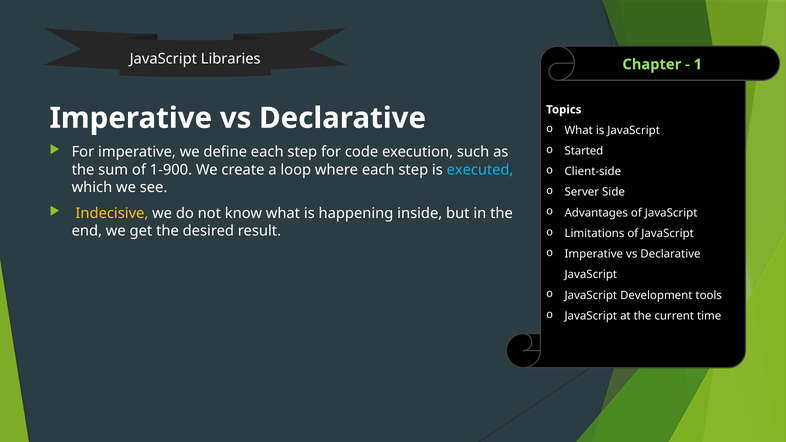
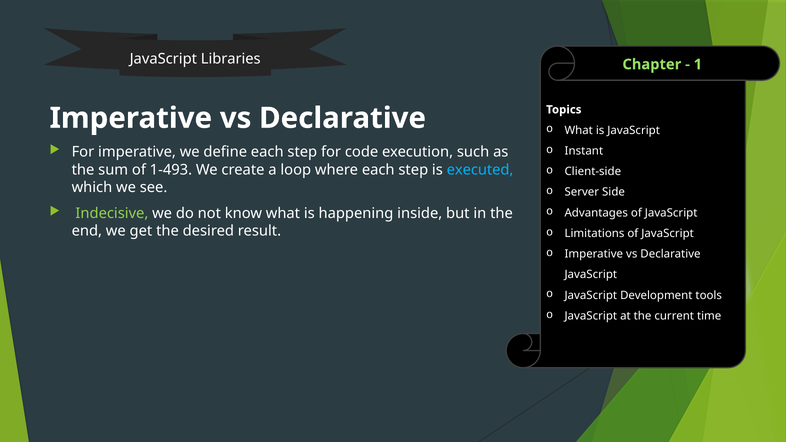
Started: Started -> Instant
1-900: 1-900 -> 1-493
Indecisive colour: yellow -> light green
